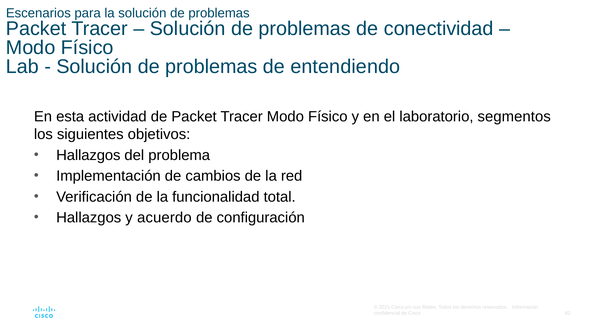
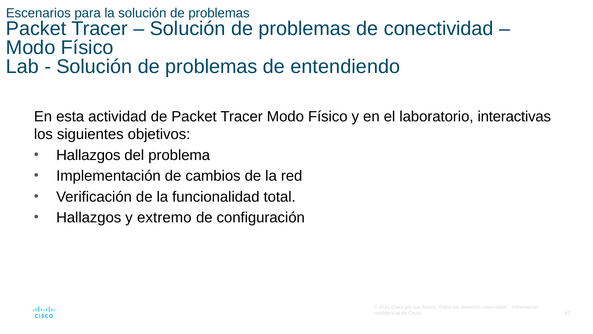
segmentos: segmentos -> interactivas
acuerdo: acuerdo -> extremo
